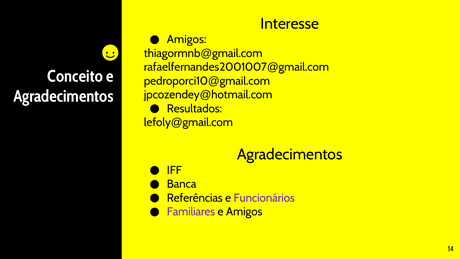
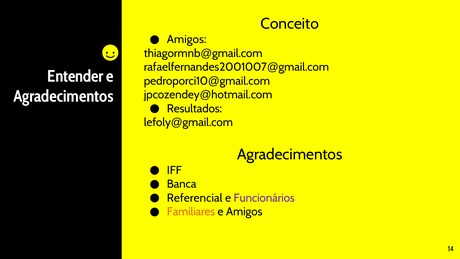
Interesse: Interesse -> Conceito
Conceito: Conceito -> Entender
Referências: Referências -> Referencial
Familiares colour: purple -> orange
